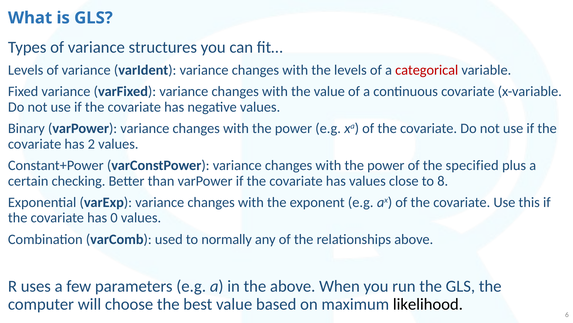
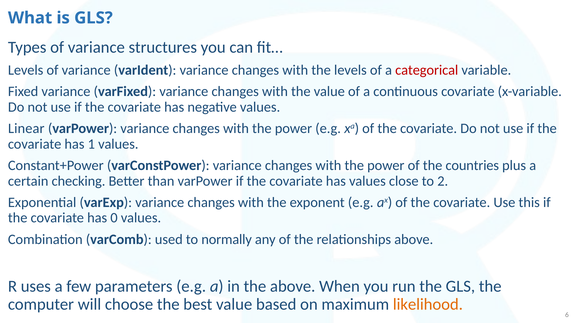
Binary: Binary -> Linear
2: 2 -> 1
specified: specified -> countries
8: 8 -> 2
likelihood colour: black -> orange
